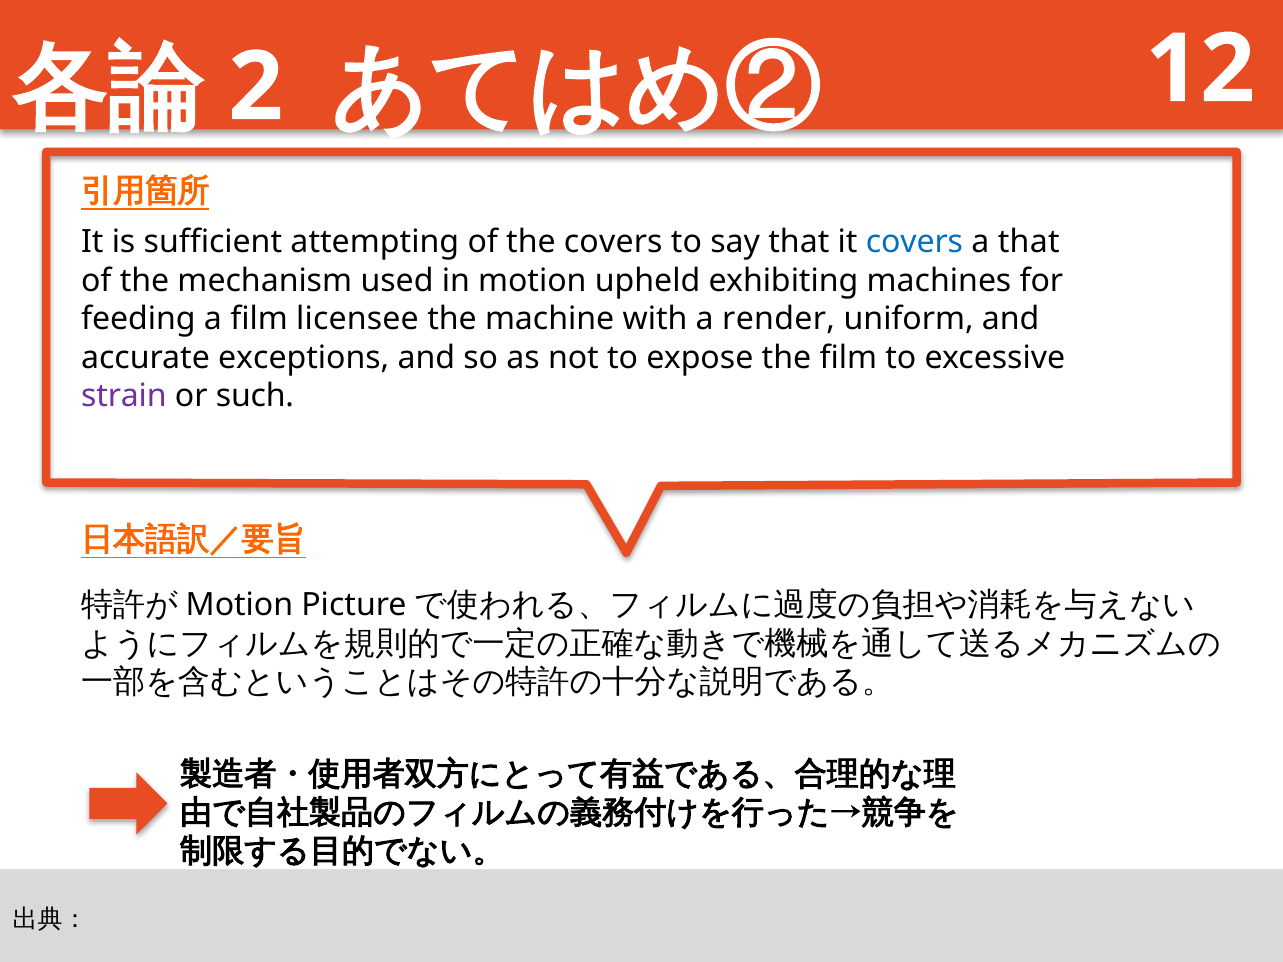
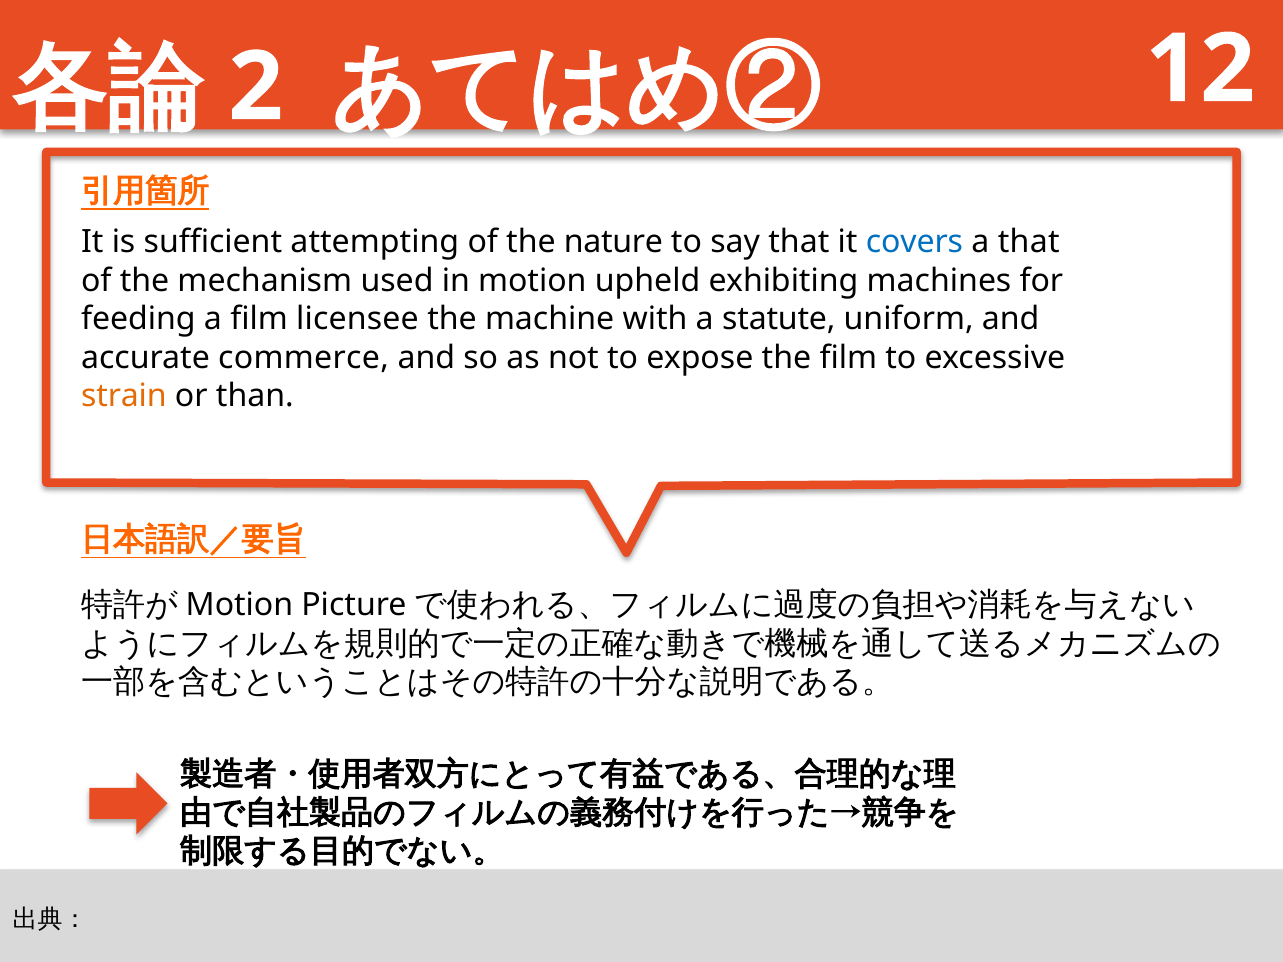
the covers: covers -> nature
render: render -> statute
exceptions: exceptions -> commerce
strain colour: purple -> orange
such: such -> than
